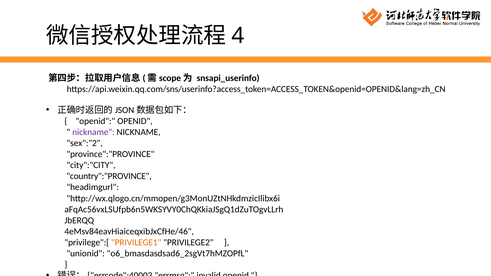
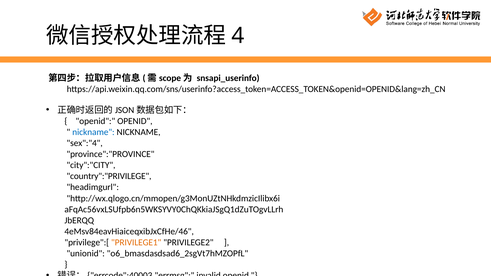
nickname at (93, 132) colour: purple -> blue
sex":"2: sex":"2 -> sex":"4
country":"PROVINCE: country":"PROVINCE -> country":"PRIVILEGE
